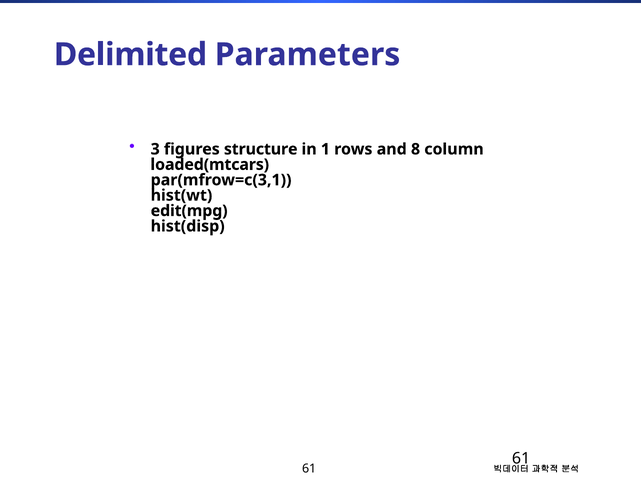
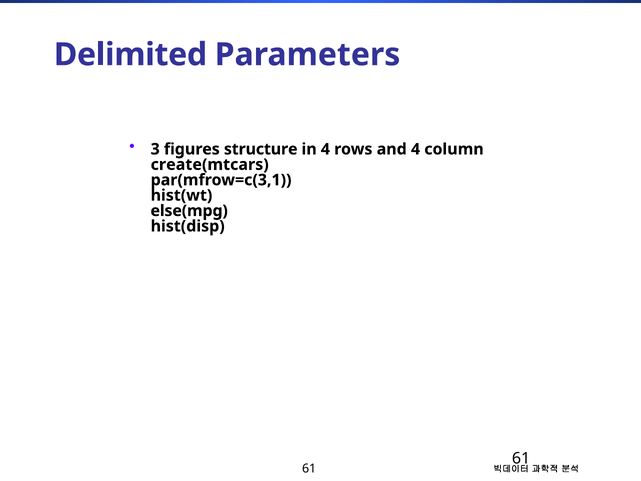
in 1: 1 -> 4
and 8: 8 -> 4
loaded(mtcars: loaded(mtcars -> create(mtcars
edit(mpg: edit(mpg -> else(mpg
